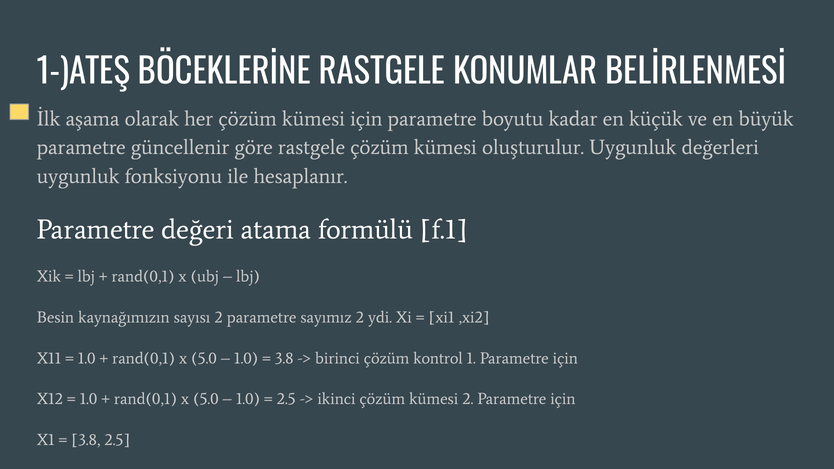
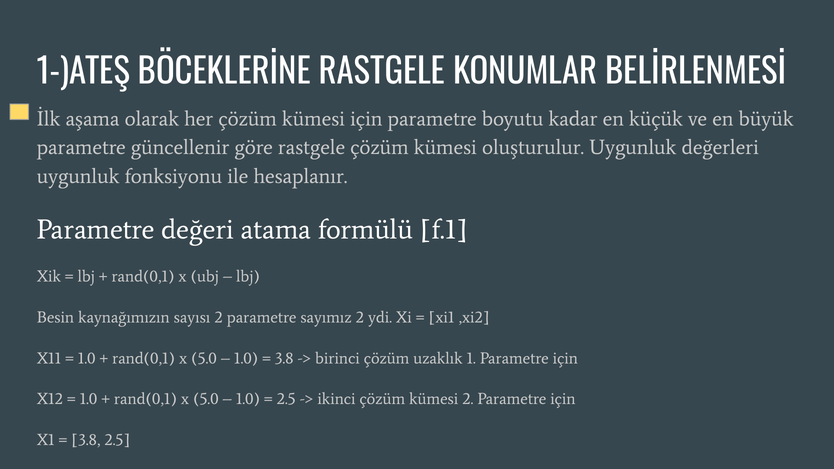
kontrol: kontrol -> uzaklık
